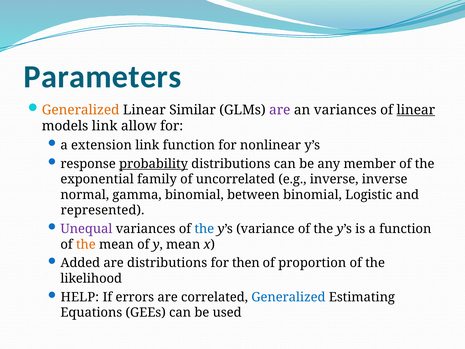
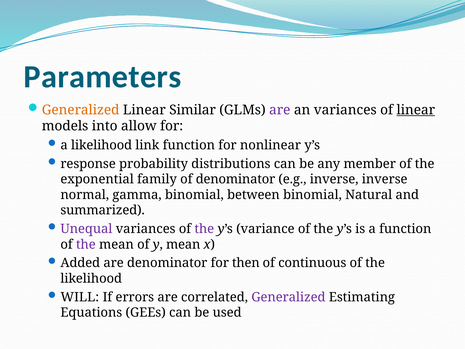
models link: link -> into
a extension: extension -> likelihood
probability underline: present -> none
of uncorrelated: uncorrelated -> denominator
Logistic: Logistic -> Natural
represented: represented -> summarized
the at (204, 229) colour: blue -> purple
the at (86, 244) colour: orange -> purple
are distributions: distributions -> denominator
proportion: proportion -> continuous
HELP: HELP -> WILL
Generalized at (288, 297) colour: blue -> purple
